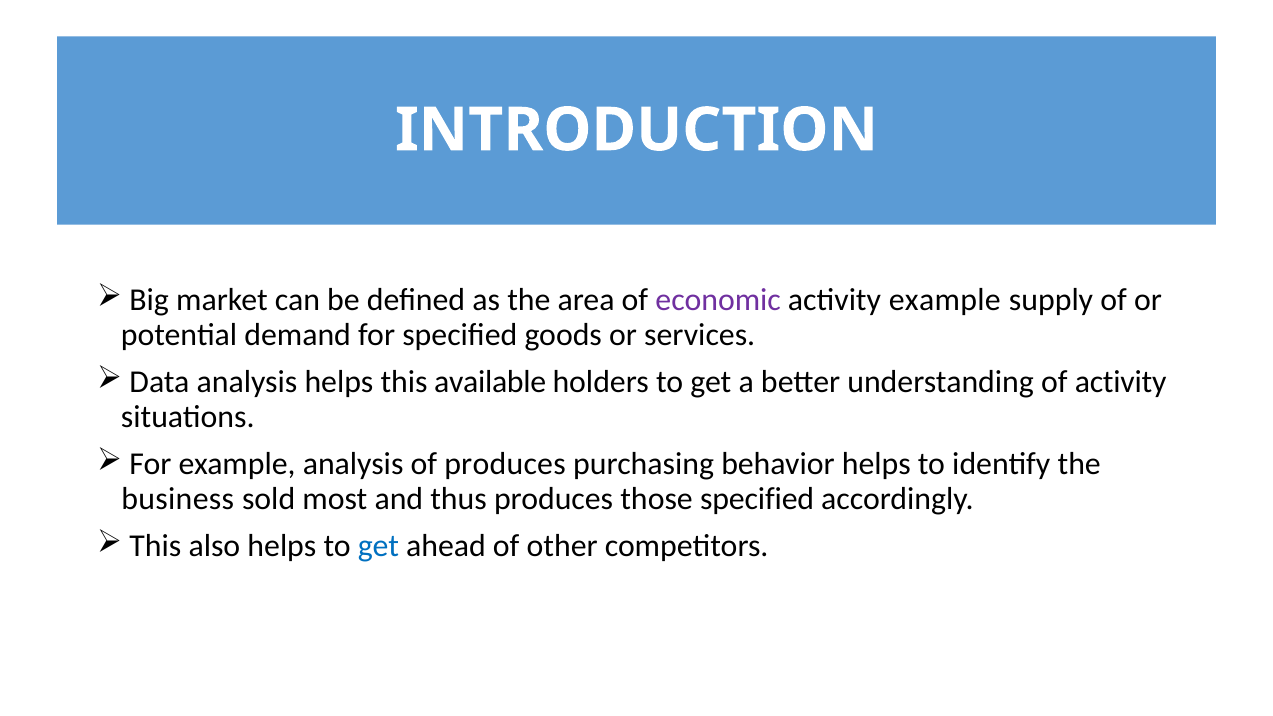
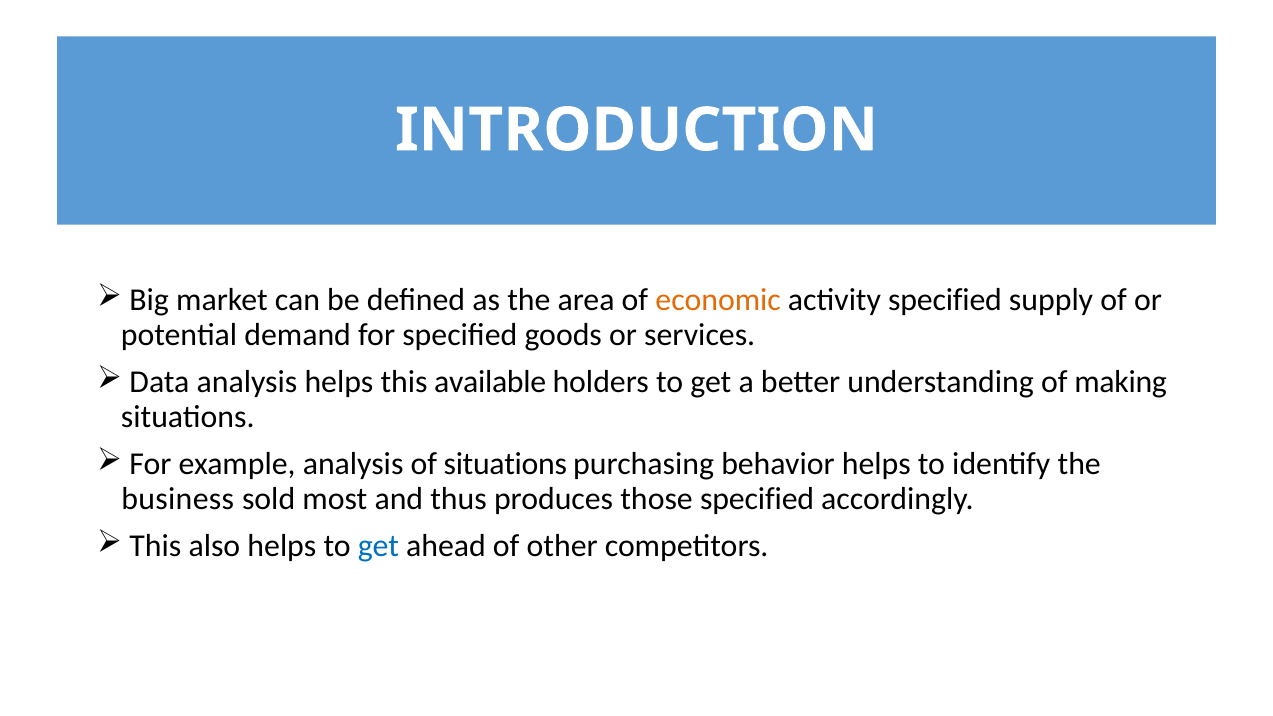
economic colour: purple -> orange
activity example: example -> specified
of activity: activity -> making
of produces: produces -> situations
